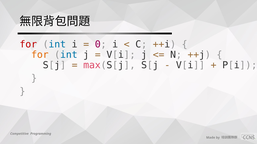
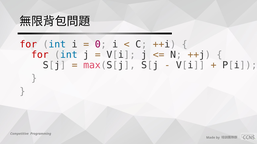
for at (40, 55) colour: orange -> red
